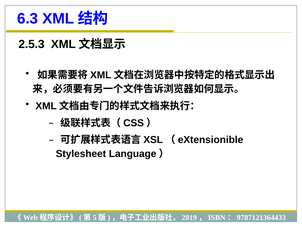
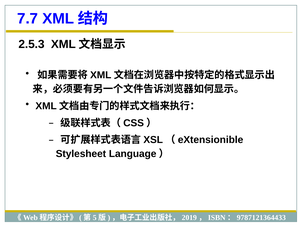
6.3: 6.3 -> 7.7
